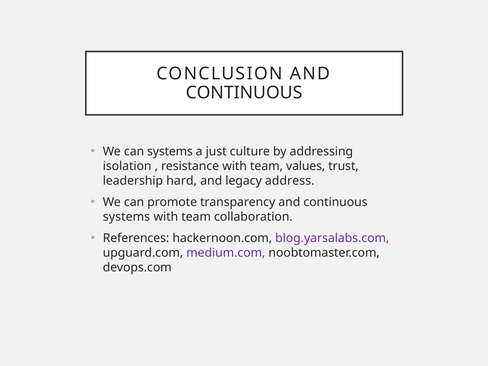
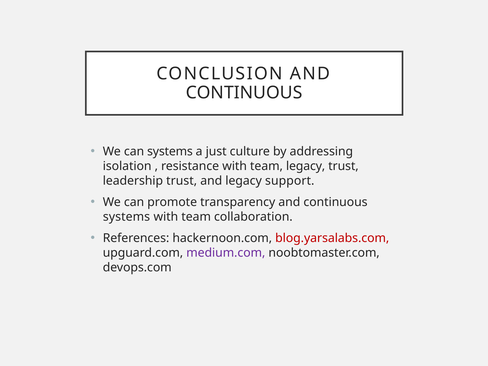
team values: values -> legacy
leadership hard: hard -> trust
address: address -> support
blog.yarsalabs.com colour: purple -> red
